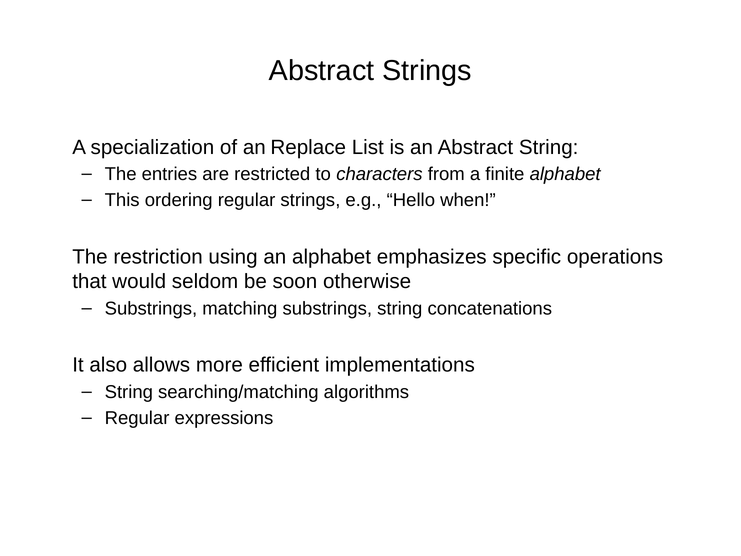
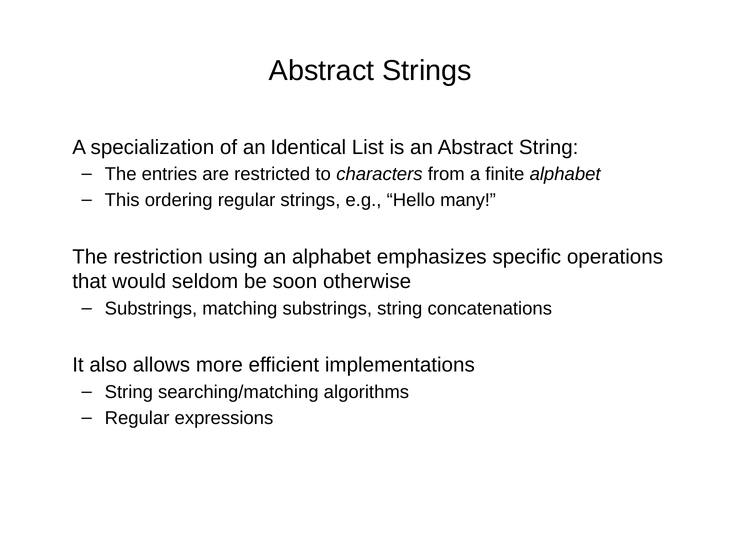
Replace: Replace -> Identical
when: when -> many
